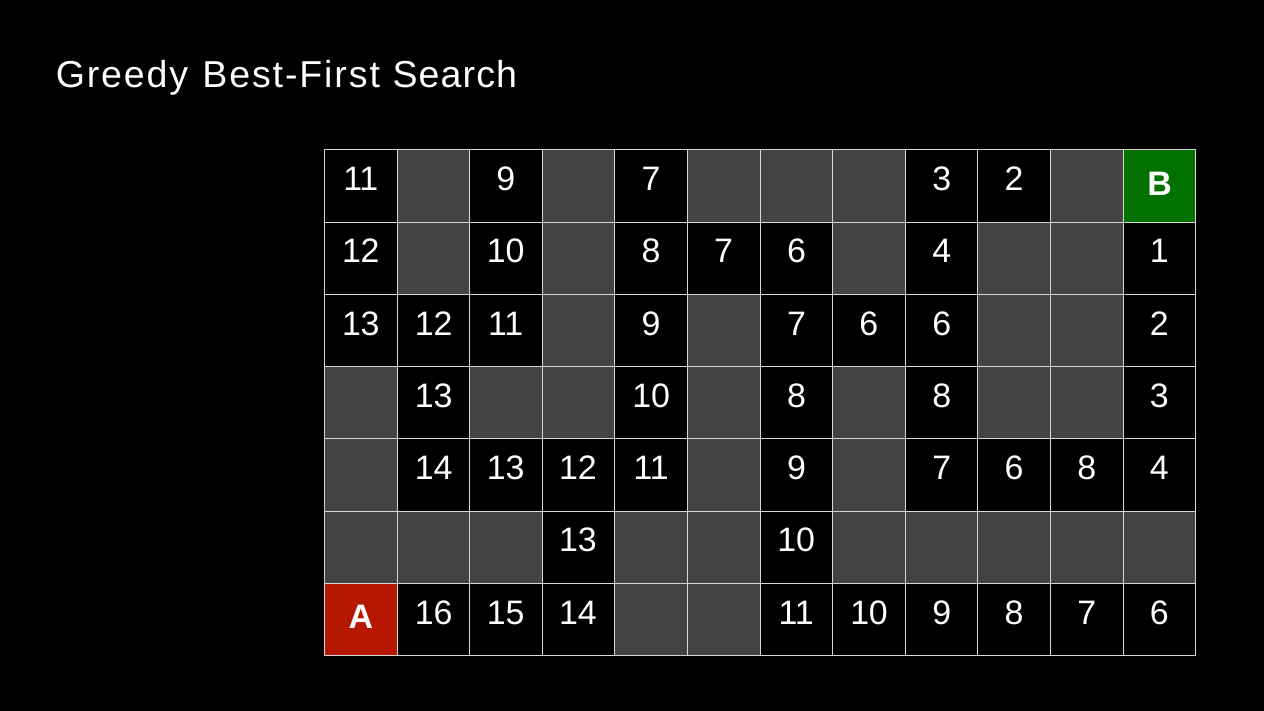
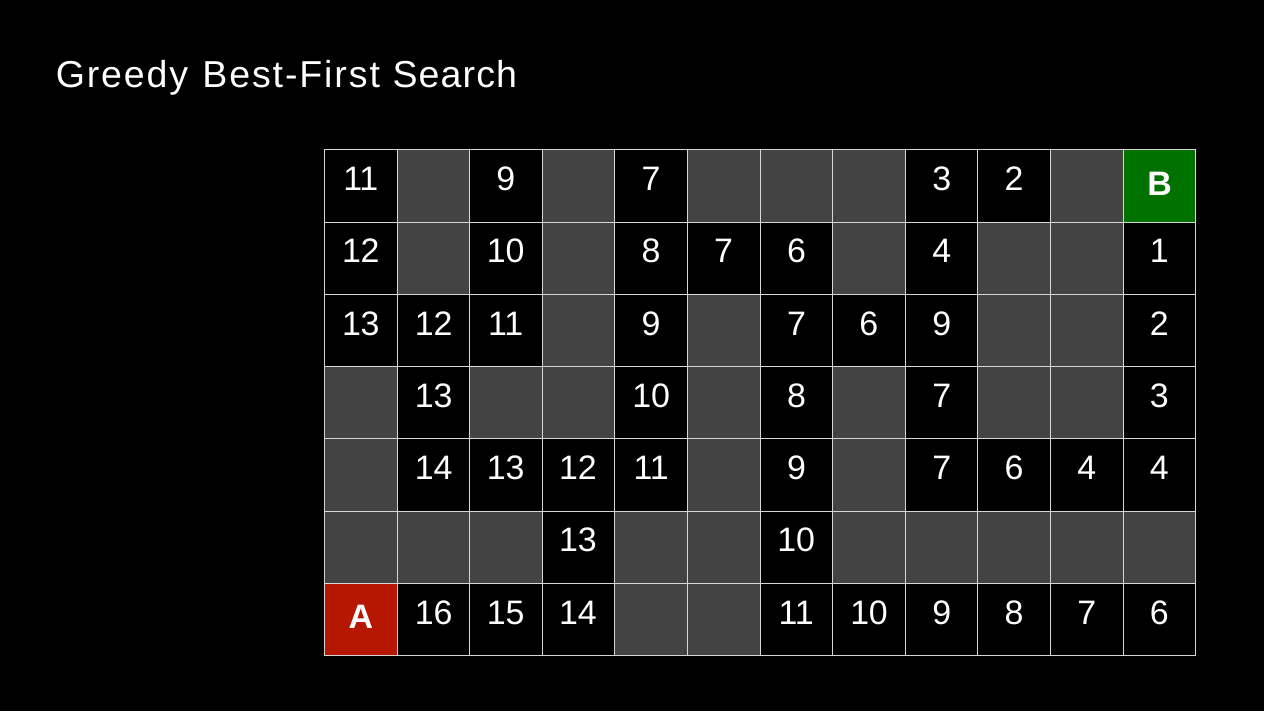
6 6: 6 -> 9
13 10 8 8: 8 -> 7
9 7 6 8: 8 -> 4
